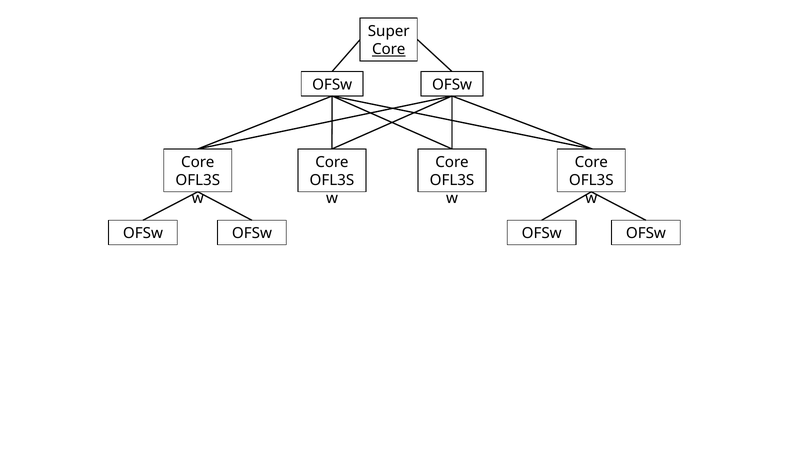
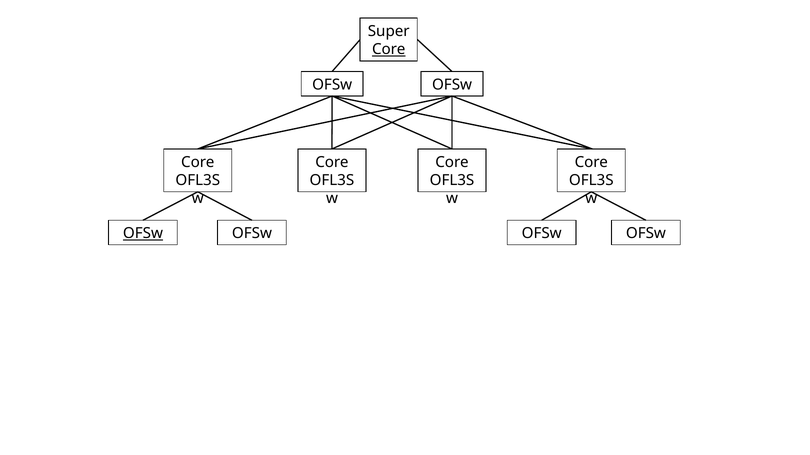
OFSw at (143, 234) underline: none -> present
